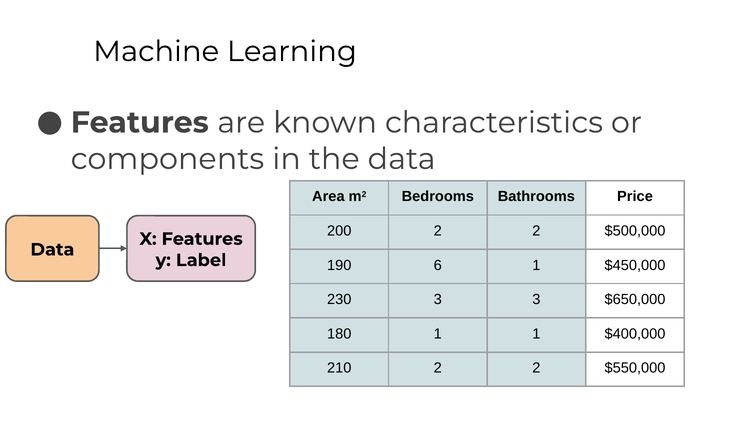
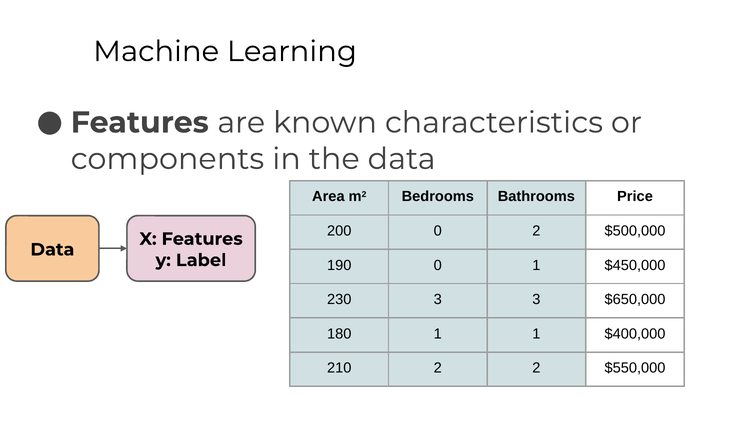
200 2: 2 -> 0
190 6: 6 -> 0
